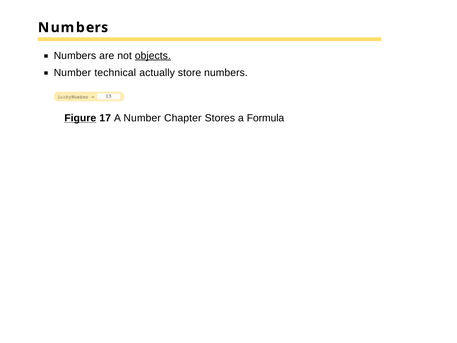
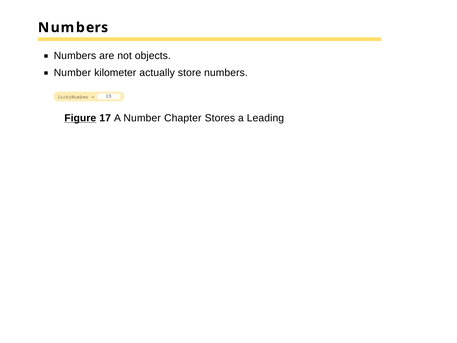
objects underline: present -> none
technical: technical -> kilometer
Formula: Formula -> Leading
